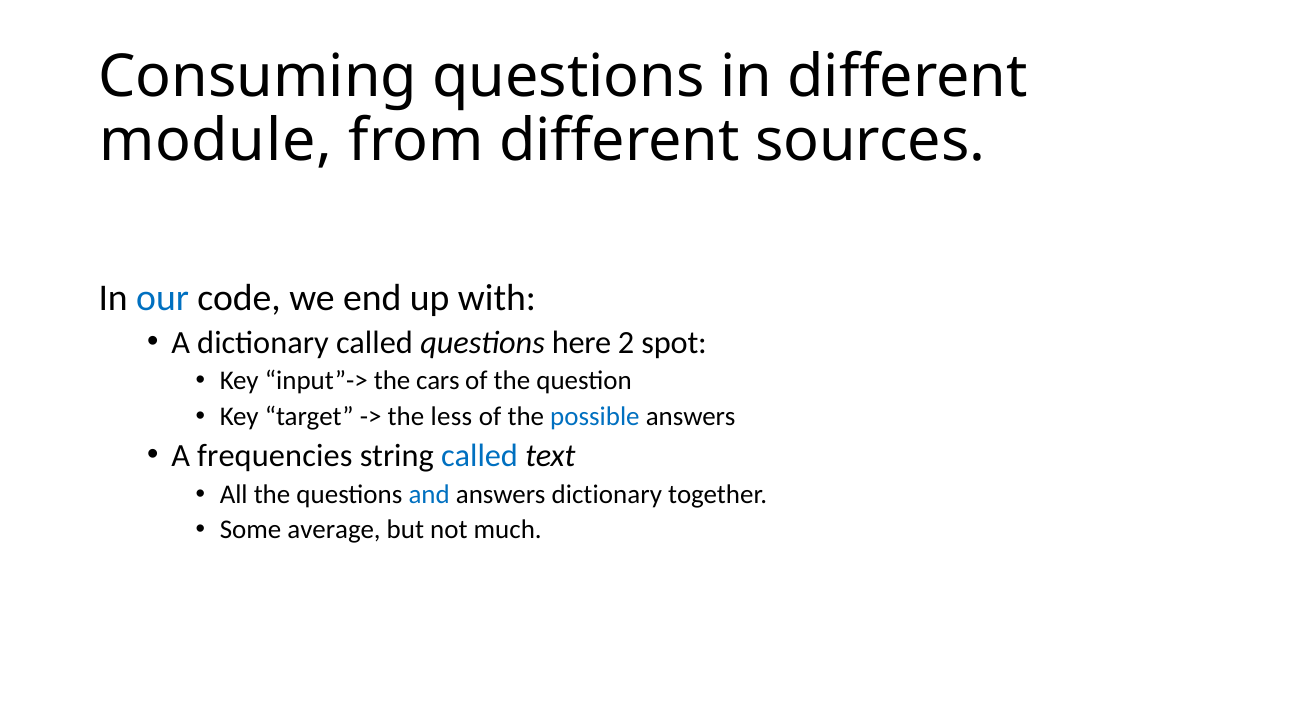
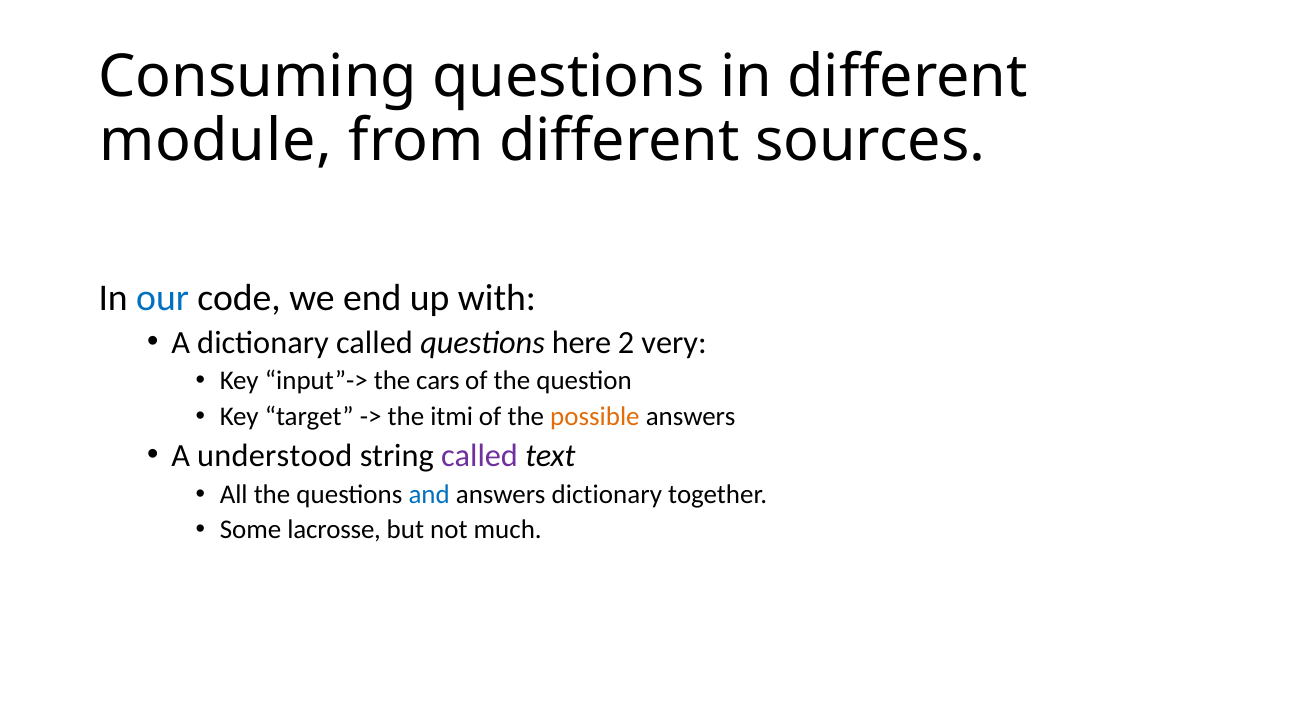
spot: spot -> very
less: less -> itmi
possible colour: blue -> orange
frequencies: frequencies -> understood
called at (480, 456) colour: blue -> purple
average: average -> lacrosse
